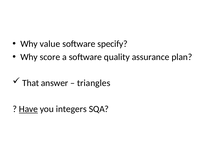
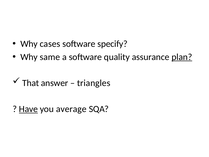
value: value -> cases
score: score -> same
plan underline: none -> present
integers: integers -> average
